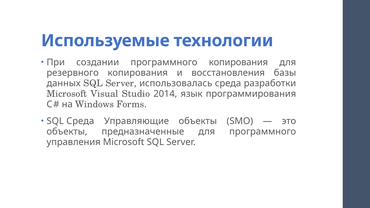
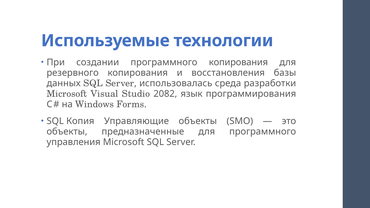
2014: 2014 -> 2082
SQL Среда: Среда -> Копия
